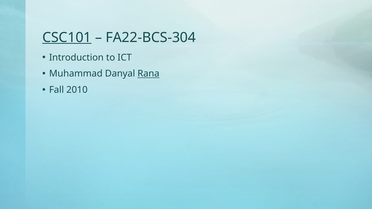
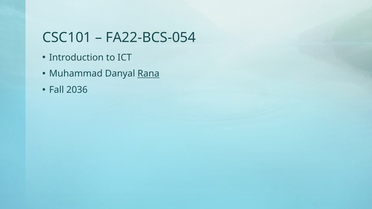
CSC101 underline: present -> none
FA22-BCS-304: FA22-BCS-304 -> FA22-BCS-054
2010: 2010 -> 2036
